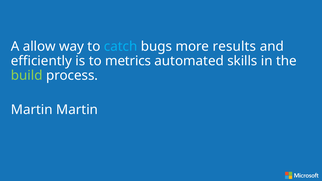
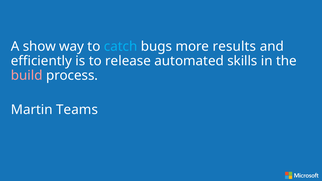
allow: allow -> show
metrics: metrics -> release
build colour: light green -> pink
Martin Martin: Martin -> Teams
